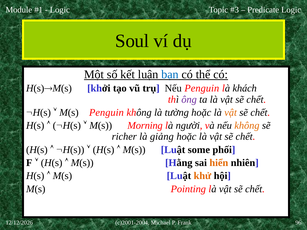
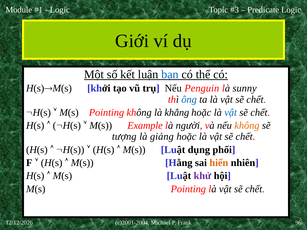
Soul: Soul -> Giới
khách: khách -> sunny
ông colour: purple -> blue
Penguin at (106, 113): Penguin -> Pointing
tường: tường -> khẳng
vật at (231, 113) colour: orange -> blue
Morning: Morning -> Example
richer: richer -> tượng
some: some -> dụng
khử colour: orange -> purple
